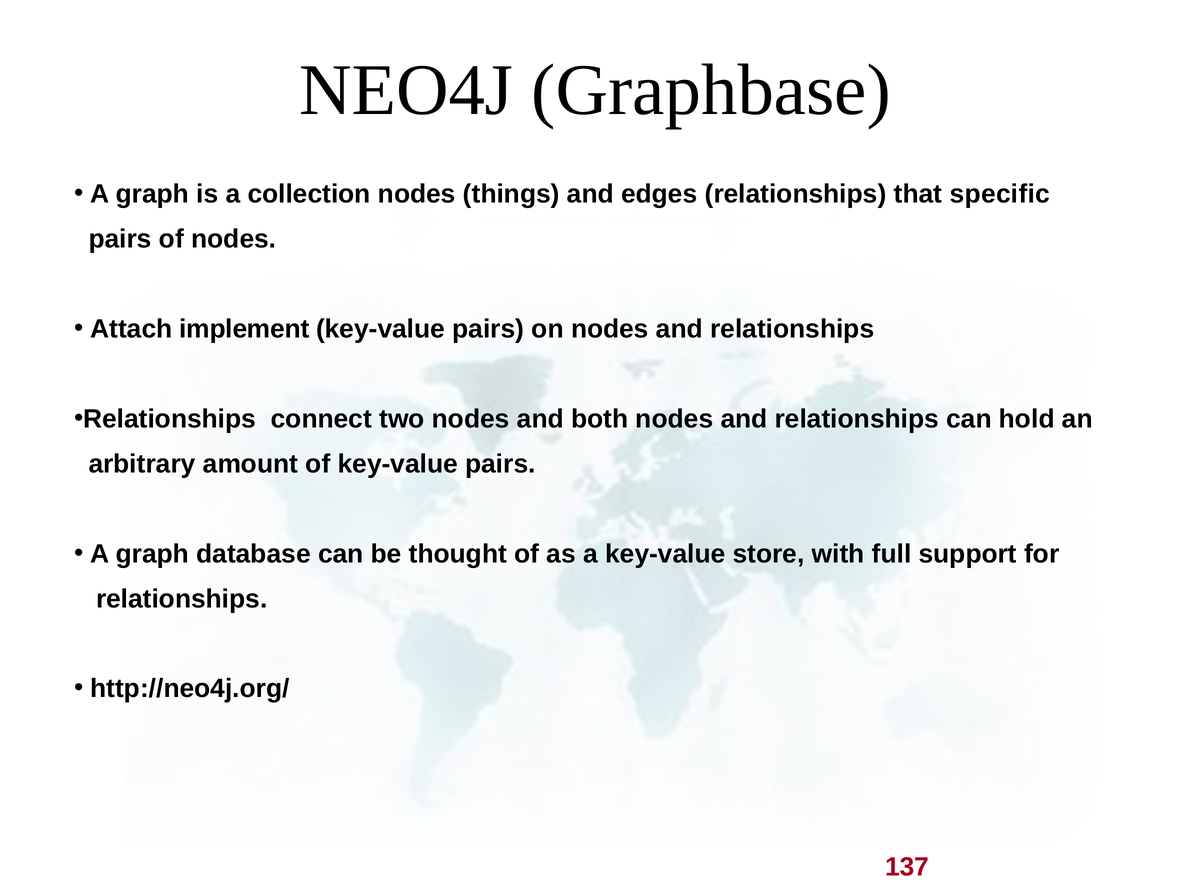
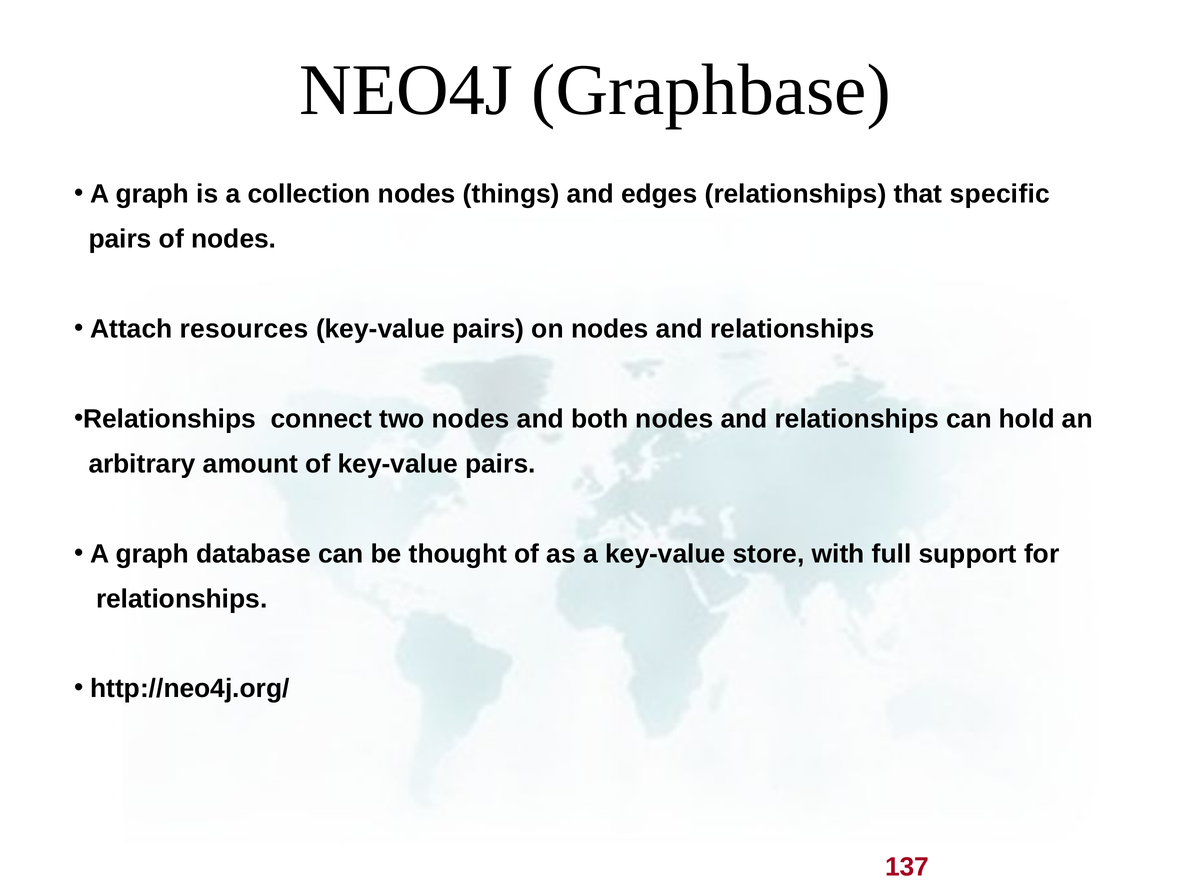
implement: implement -> resources
